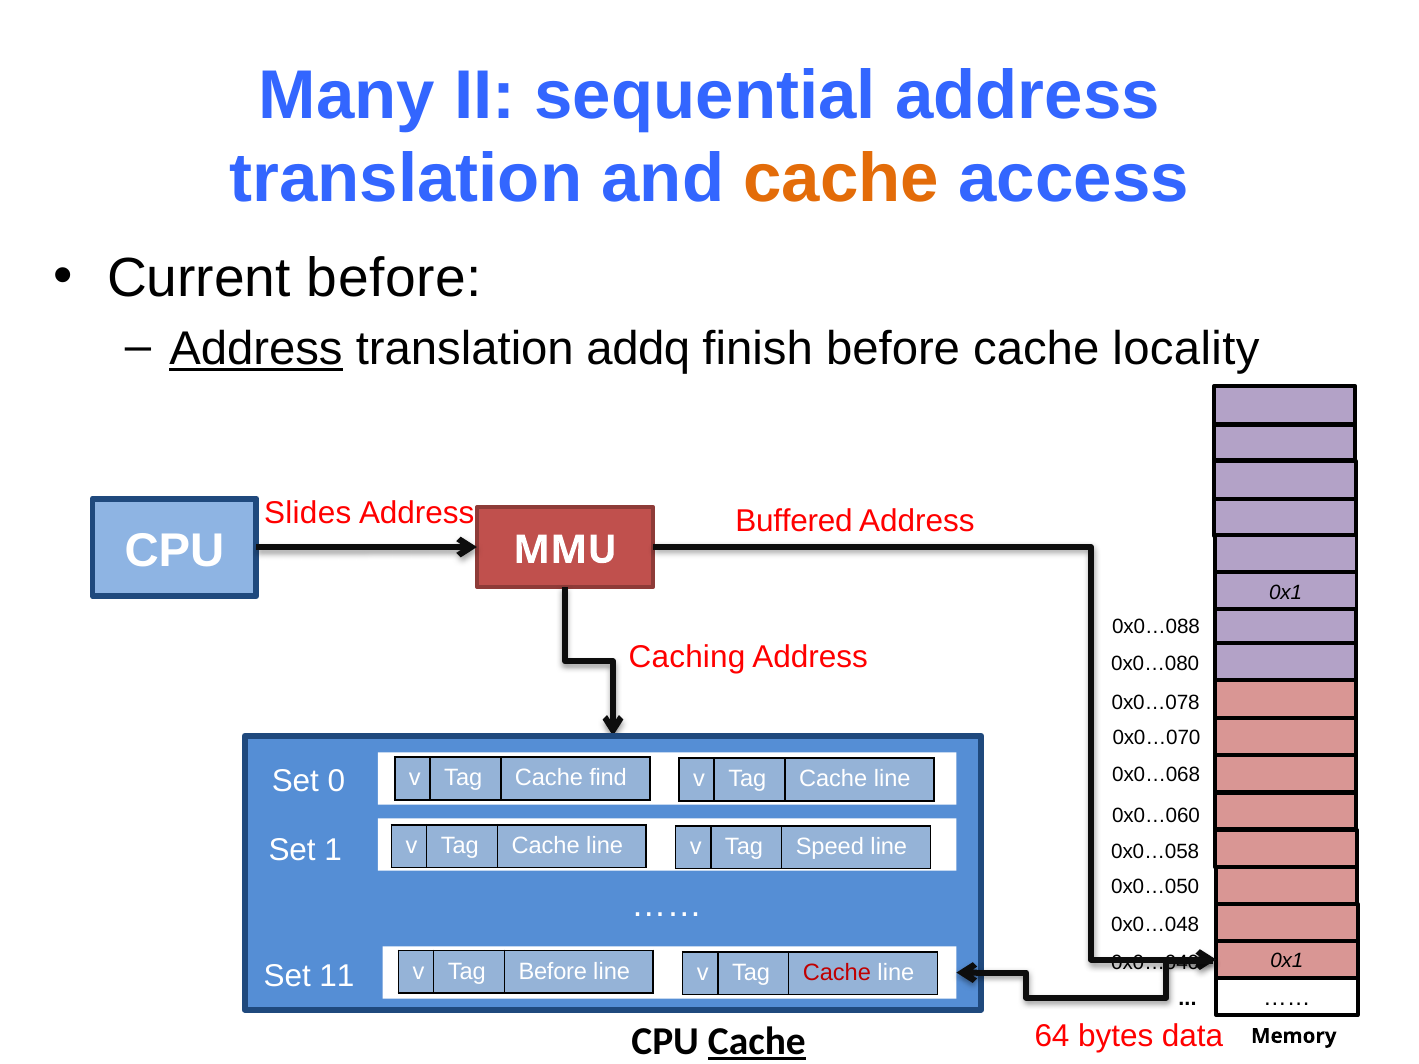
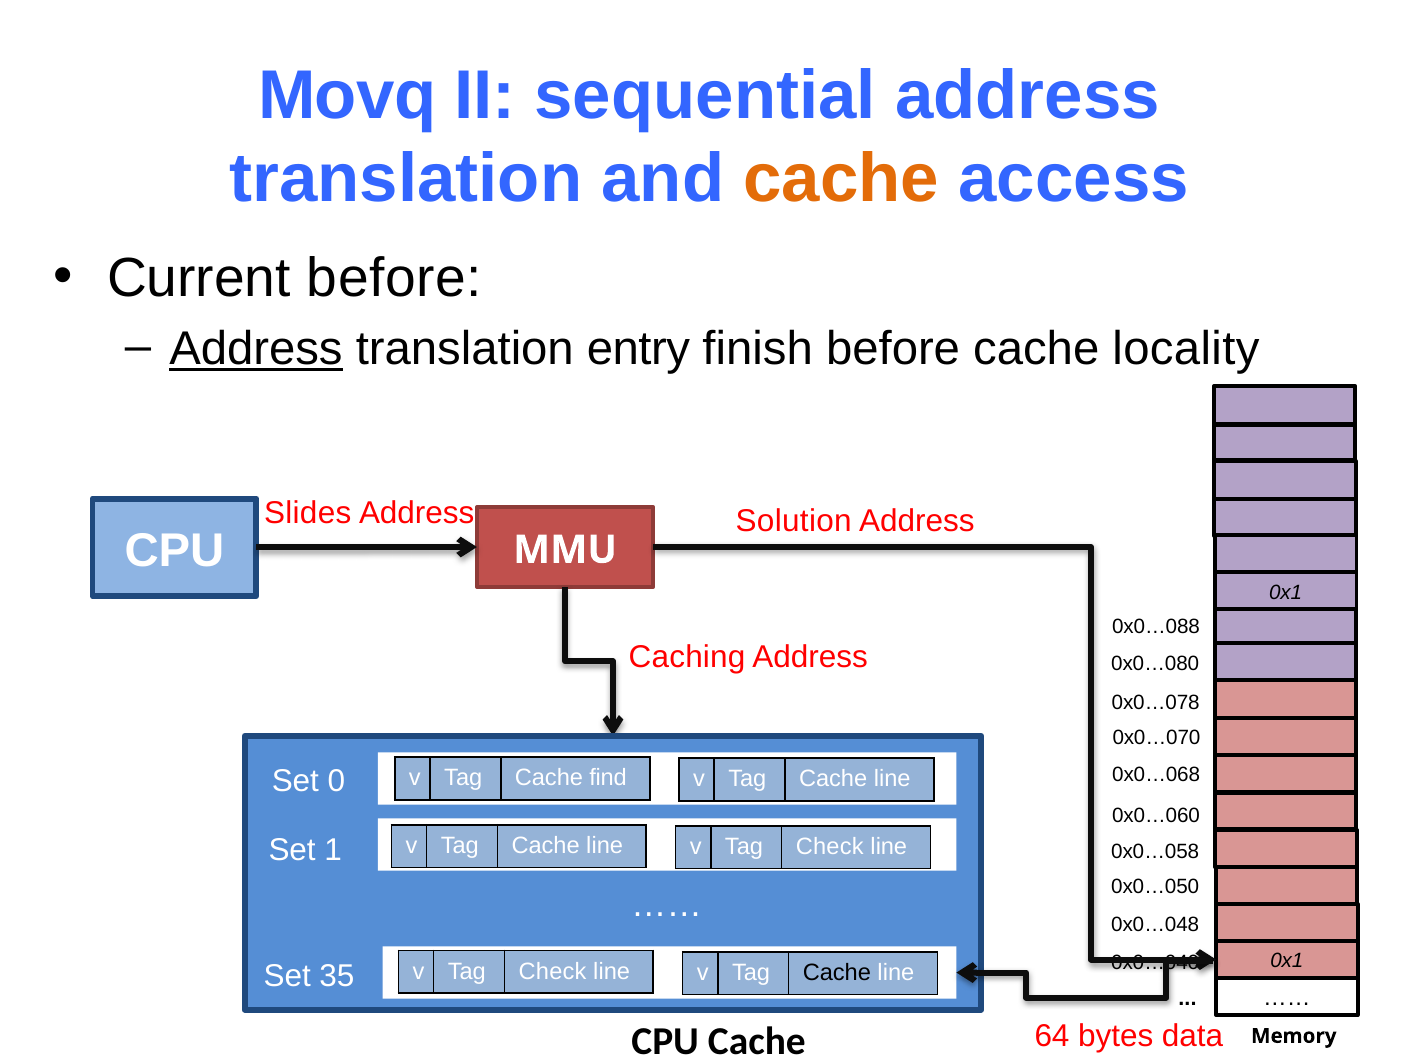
Many: Many -> Movq
addq: addq -> entry
Buffered: Buffered -> Solution
Speed at (830, 847): Speed -> Check
Before at (553, 972): Before -> Check
Cache at (837, 973) colour: red -> black
11: 11 -> 35
Cache at (757, 1042) underline: present -> none
